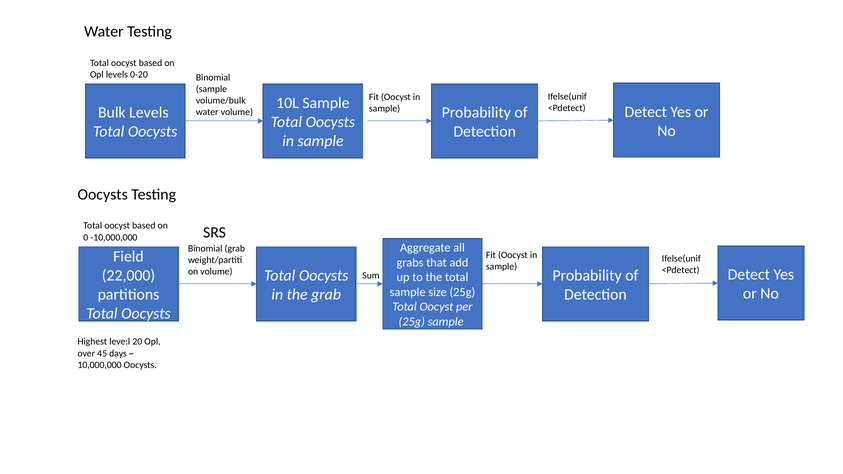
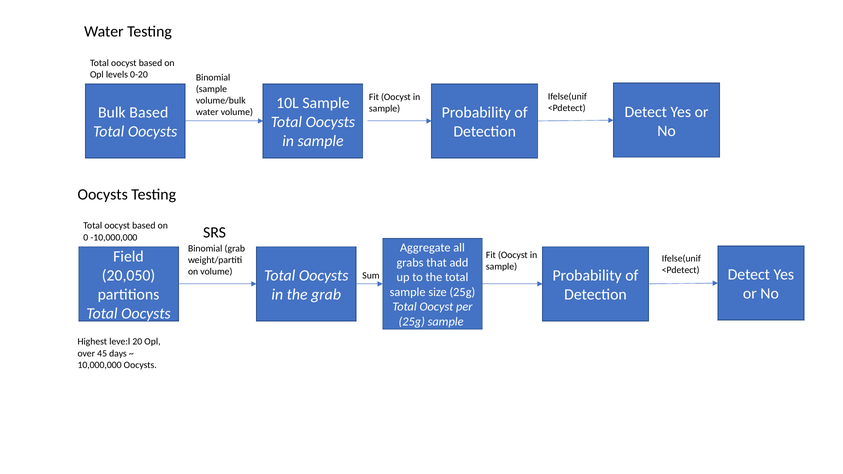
Bulk Levels: Levels -> Based
22,000: 22,000 -> 20,050
